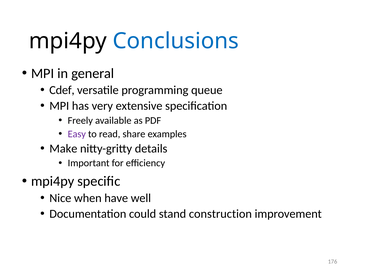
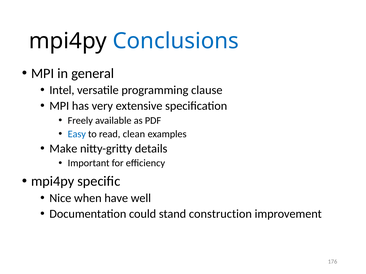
Cdef: Cdef -> Intel
queue: queue -> clause
Easy colour: purple -> blue
share: share -> clean
